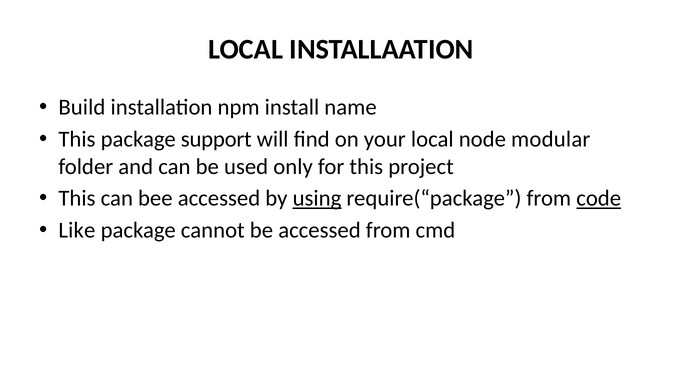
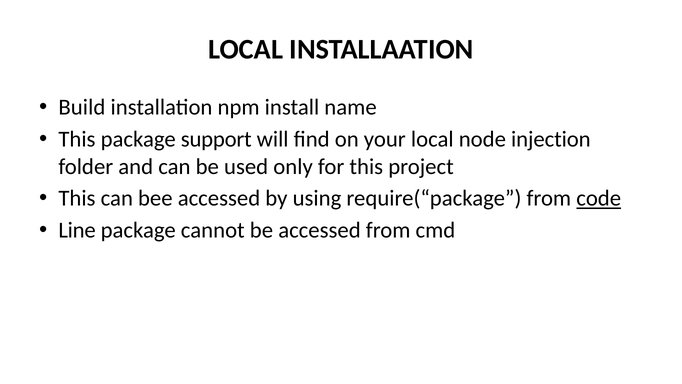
modular: modular -> injection
using underline: present -> none
Like: Like -> Line
